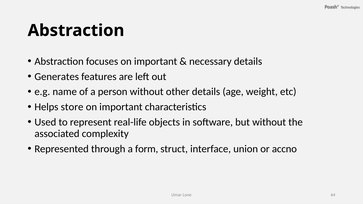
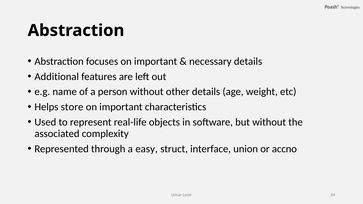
Generates: Generates -> Additional
form: form -> easy
